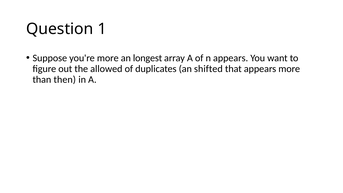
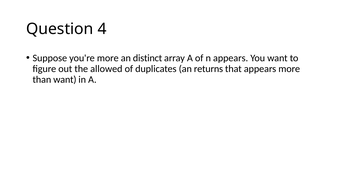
1: 1 -> 4
longest: longest -> distinct
shifted: shifted -> returns
than then: then -> want
